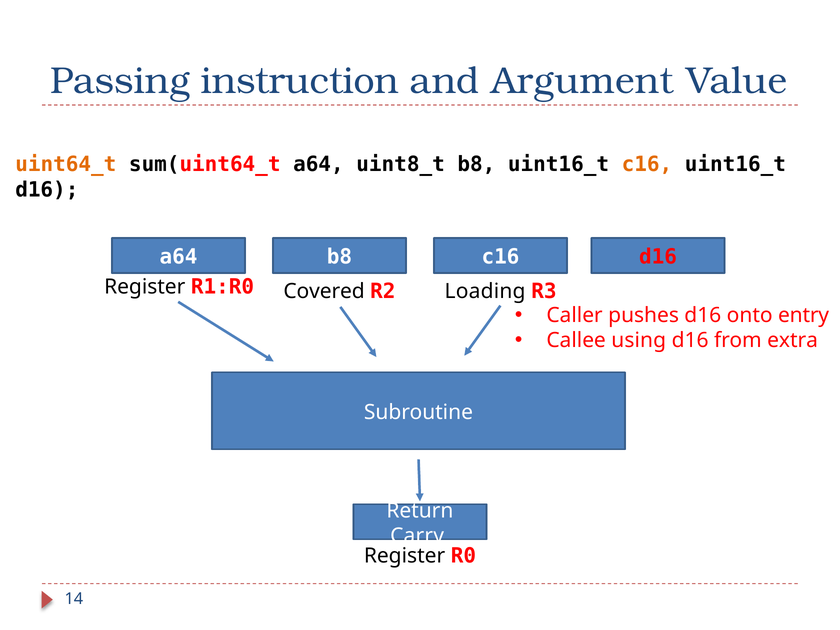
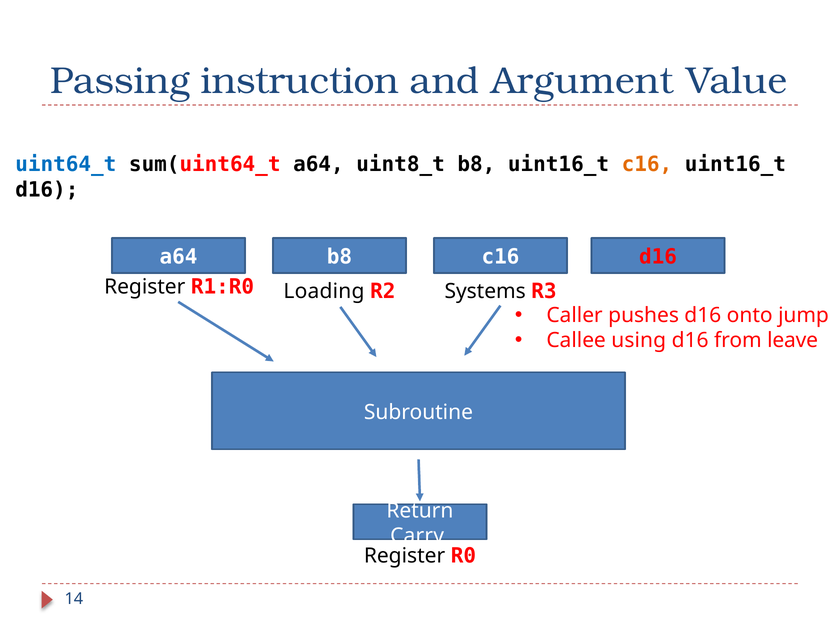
uint64_t colour: orange -> blue
Covered: Covered -> Loading
Loading: Loading -> Systems
entry: entry -> jump
extra: extra -> leave
